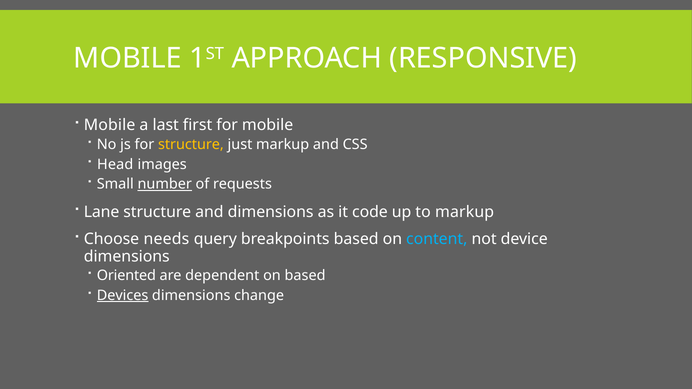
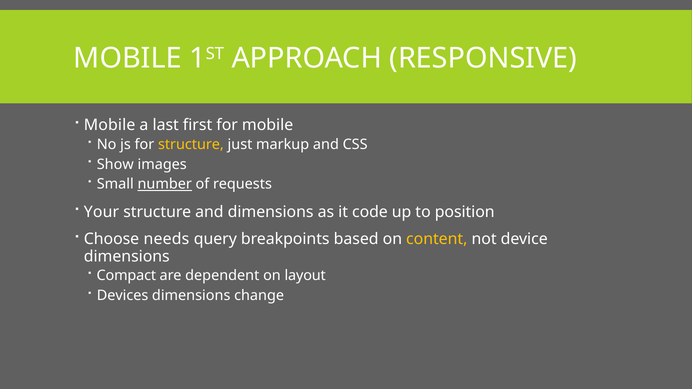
Head: Head -> Show
Lane: Lane -> Your
to markup: markup -> position
content colour: light blue -> yellow
Oriented: Oriented -> Compact
on based: based -> layout
Devices underline: present -> none
